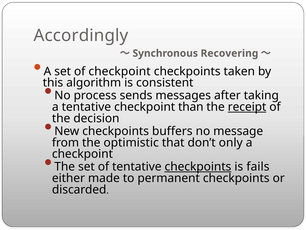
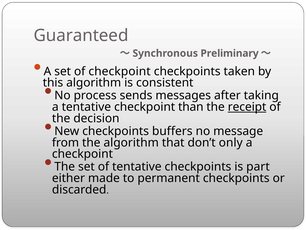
Accordingly: Accordingly -> Guaranteed
Recovering: Recovering -> Preliminary
the optimistic: optimistic -> algorithm
checkpoints at (198, 166) underline: present -> none
fails: fails -> part
